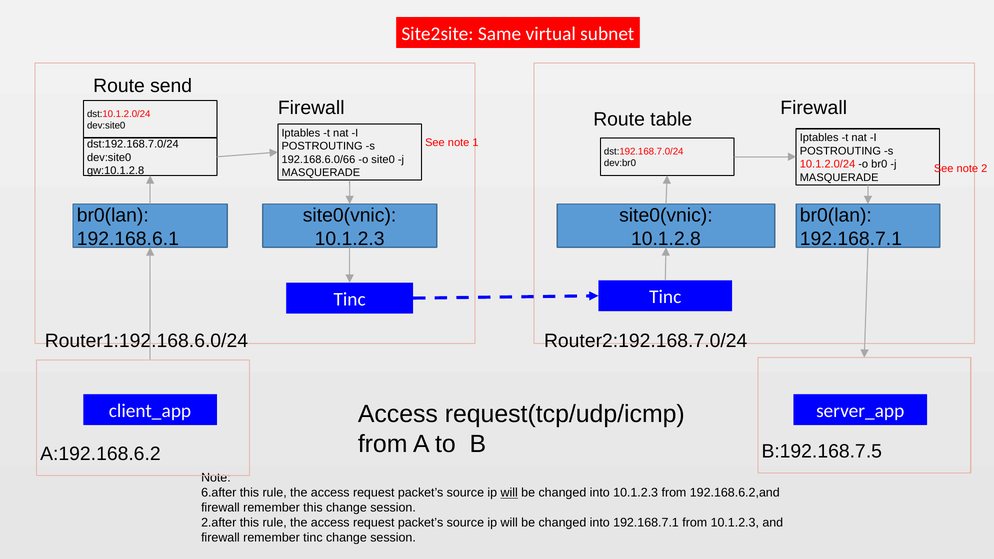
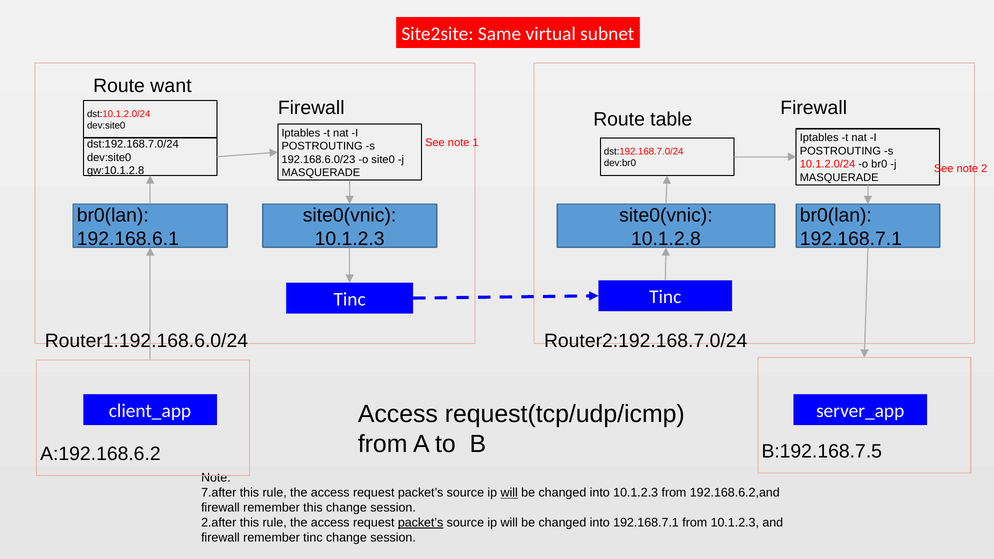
send: send -> want
192.168.6.0/66: 192.168.6.0/66 -> 192.168.6.0/23
6.after: 6.after -> 7.after
packet’s at (421, 523) underline: none -> present
